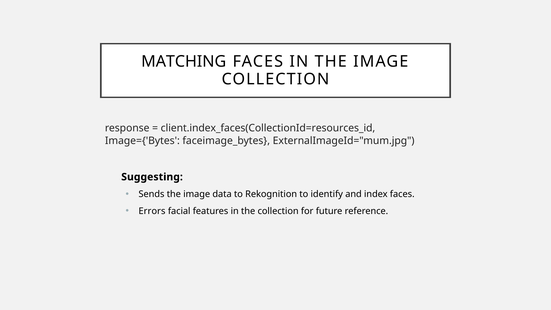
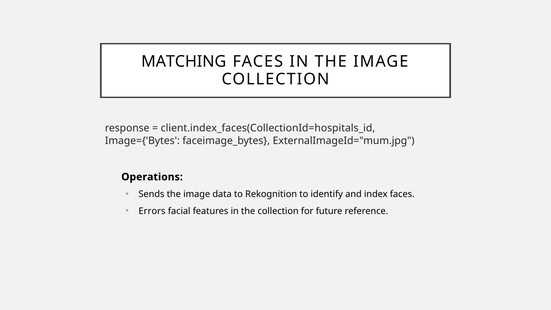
client.index_faces(CollectionId=resources_id: client.index_faces(CollectionId=resources_id -> client.index_faces(CollectionId=hospitals_id
Suggesting: Suggesting -> Operations
